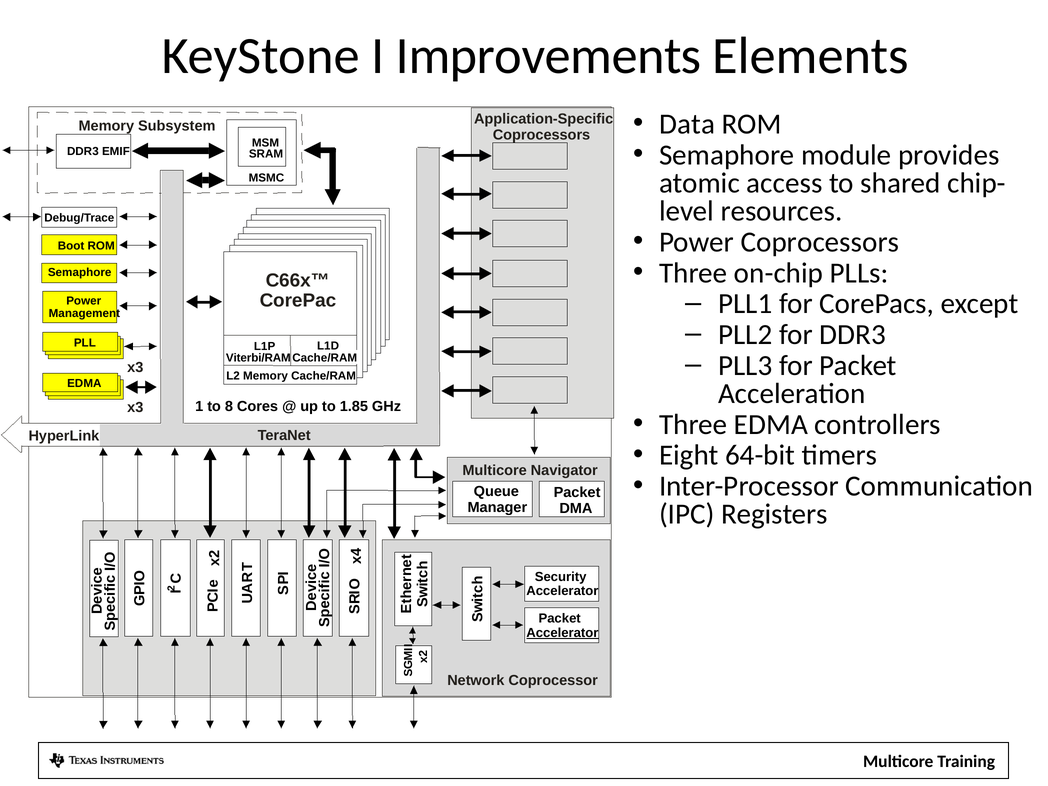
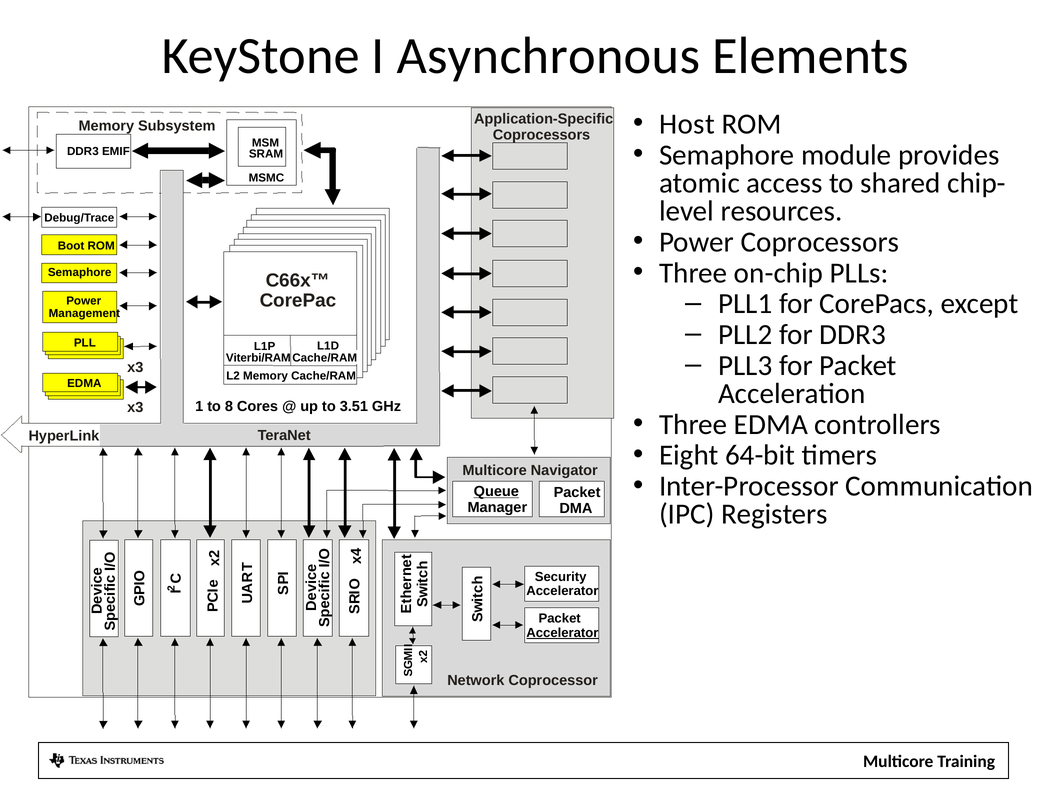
Improvements: Improvements -> Asynchronous
Data: Data -> Host
1.85: 1.85 -> 3.51
Queue underline: none -> present
